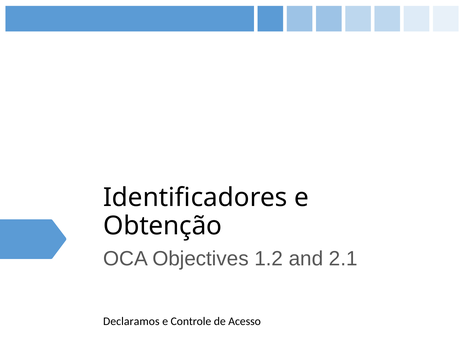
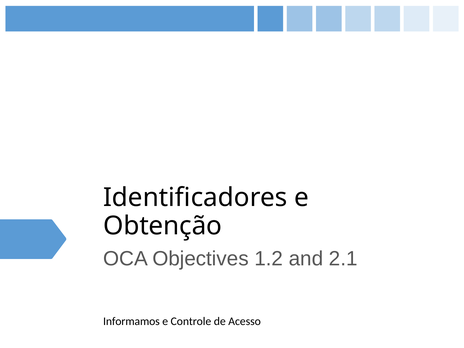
Declaramos: Declaramos -> Informamos
